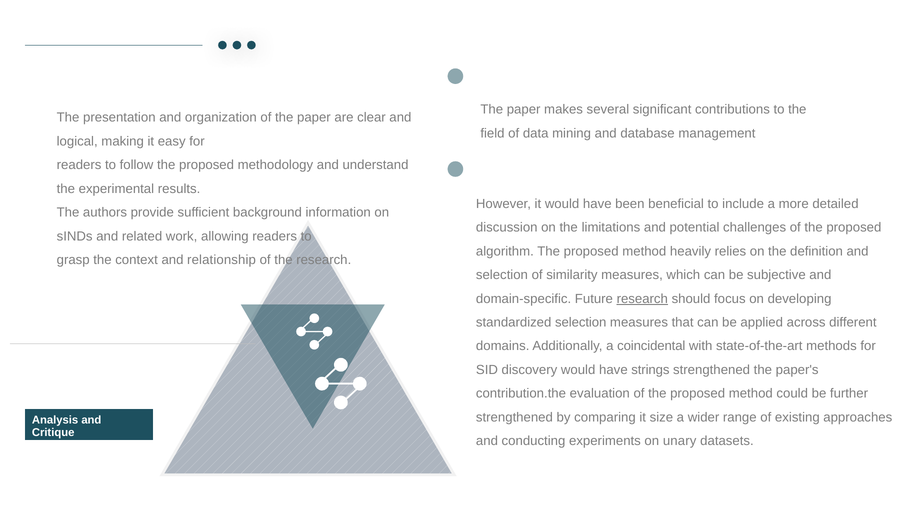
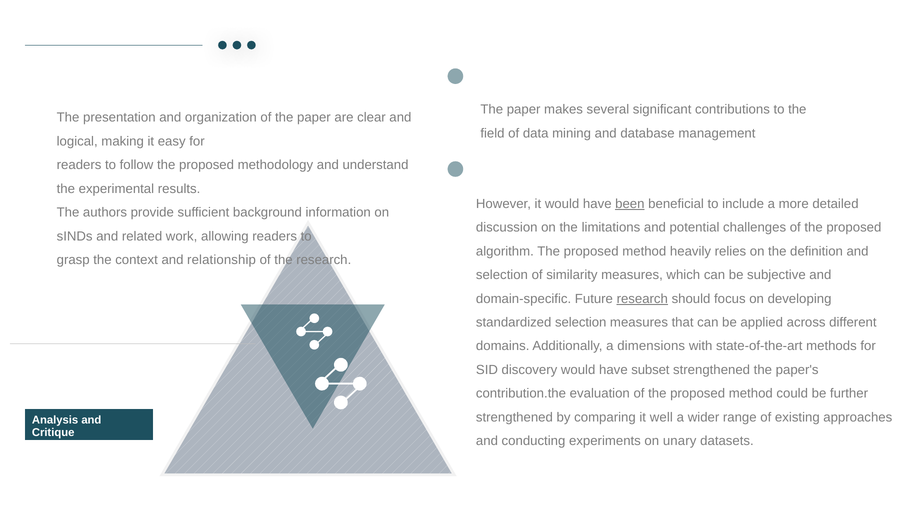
been underline: none -> present
coincidental: coincidental -> dimensions
strings: strings -> subset
size: size -> well
